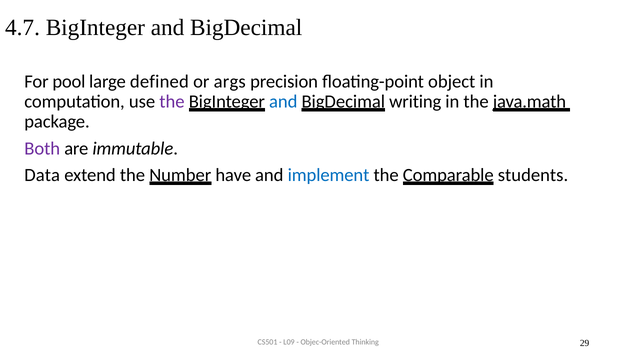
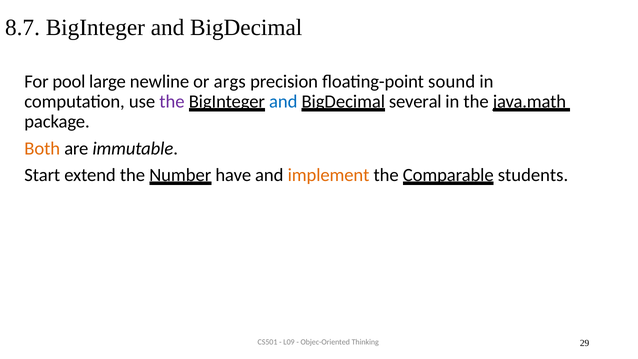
4.7: 4.7 -> 8.7
defined: defined -> newline
object: object -> sound
writing: writing -> several
Both colour: purple -> orange
Data: Data -> Start
implement colour: blue -> orange
